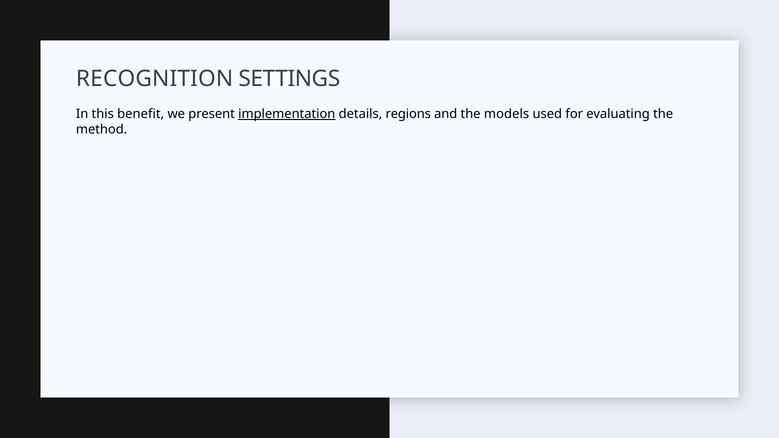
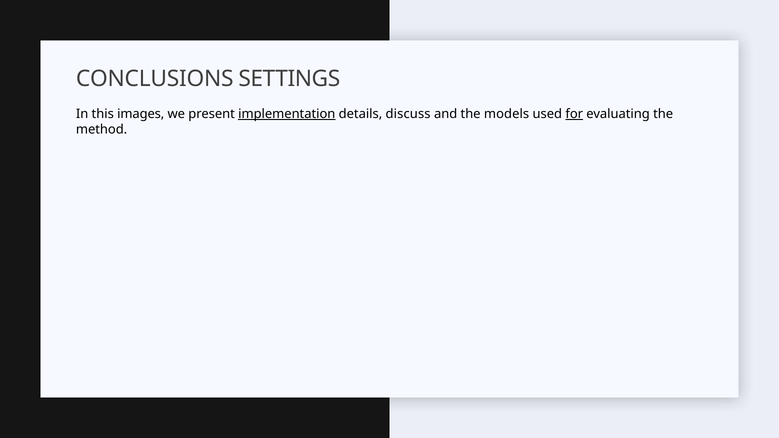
RECOGNITION: RECOGNITION -> CONCLUSIONS
benefit: benefit -> images
regions: regions -> discuss
for underline: none -> present
